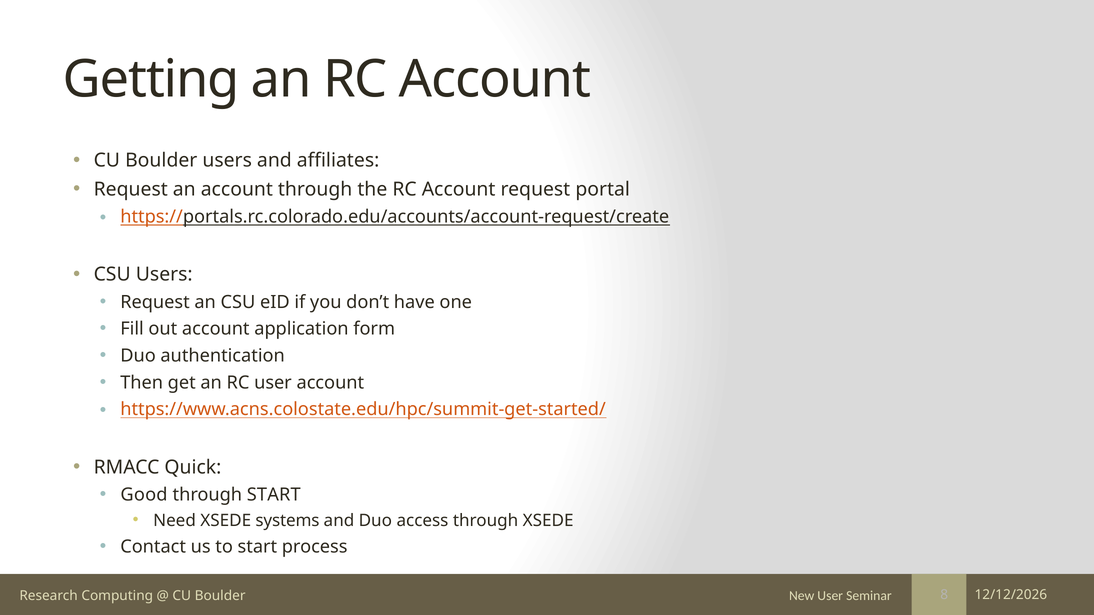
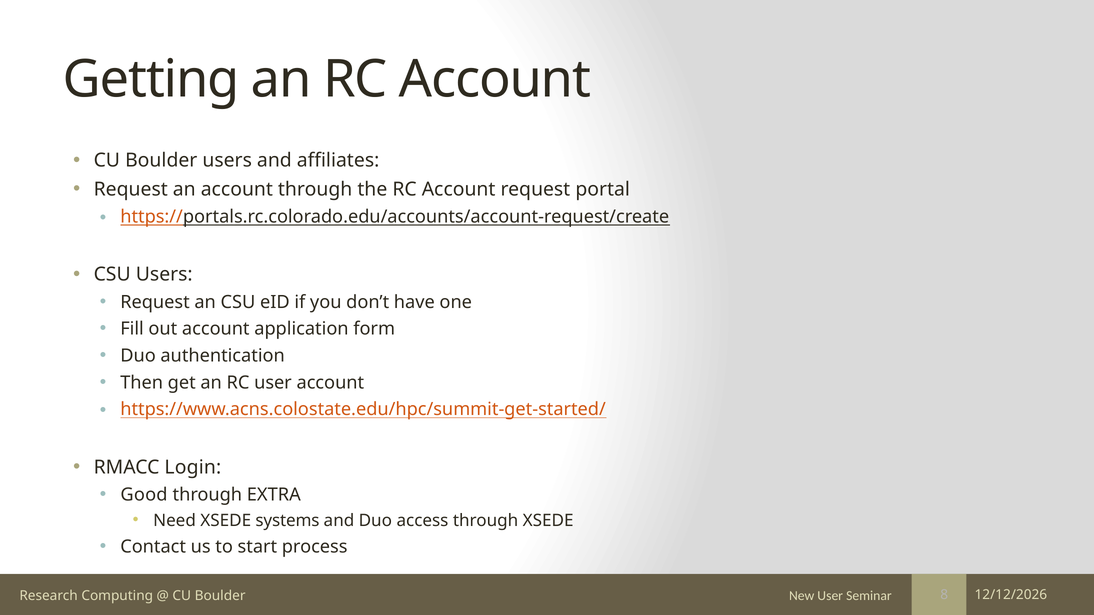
Quick: Quick -> Login
through START: START -> EXTRA
